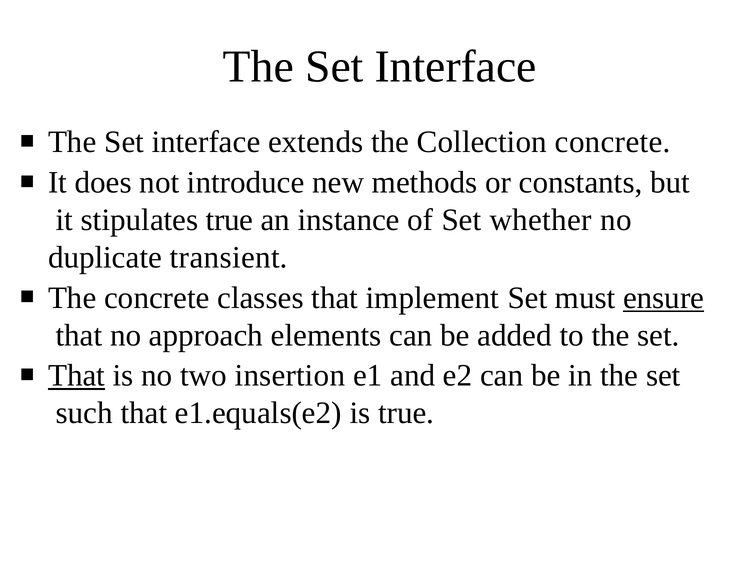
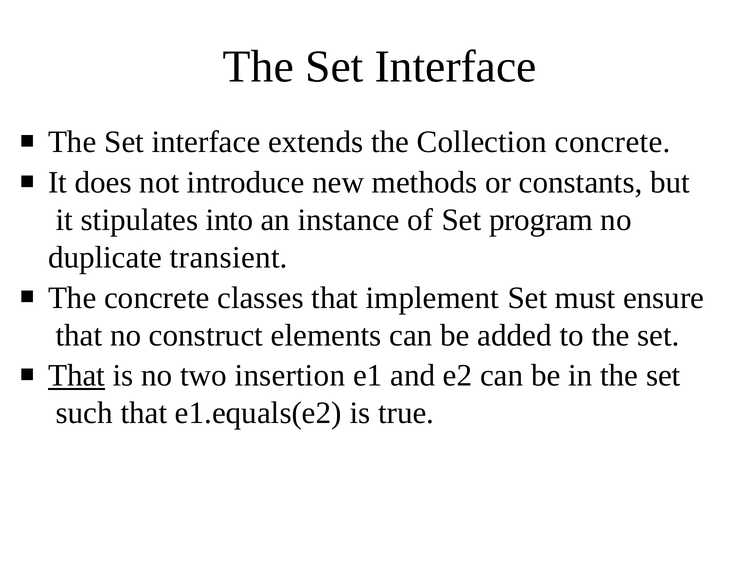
stipulates true: true -> into
whether: whether -> program
ensure underline: present -> none
approach: approach -> construct
